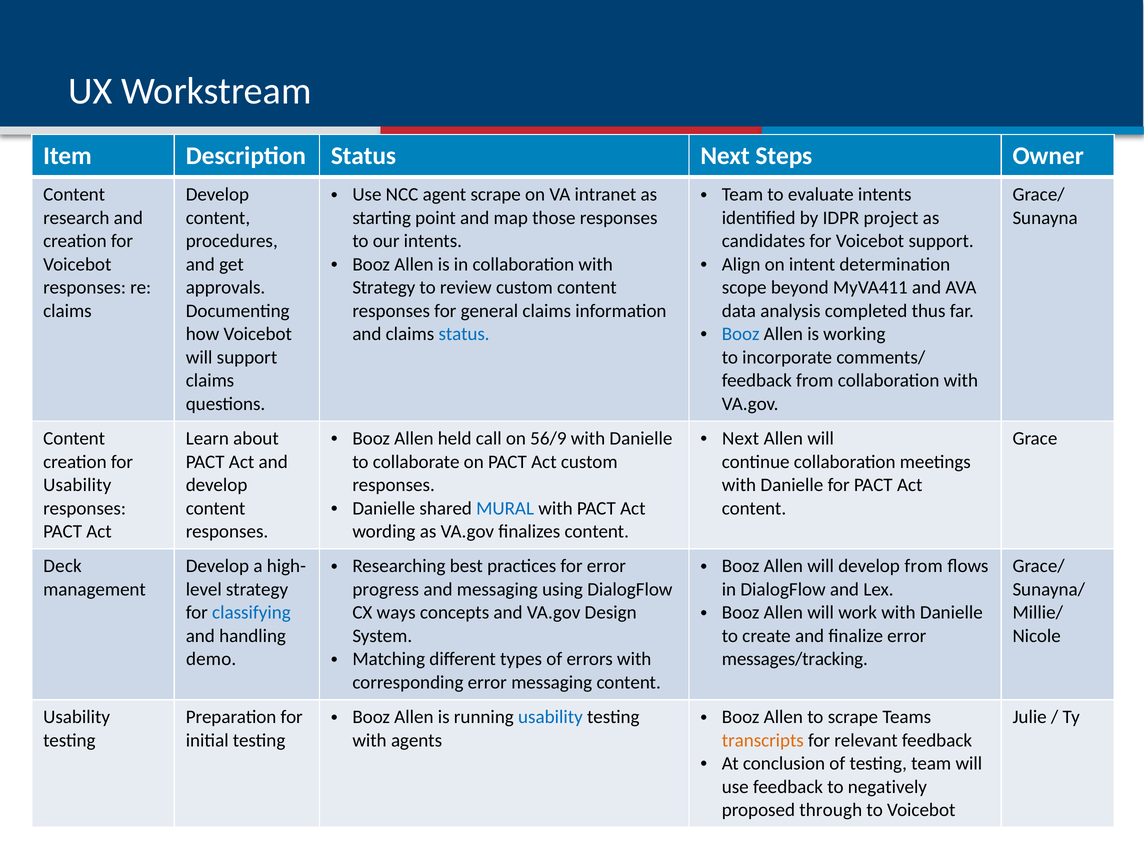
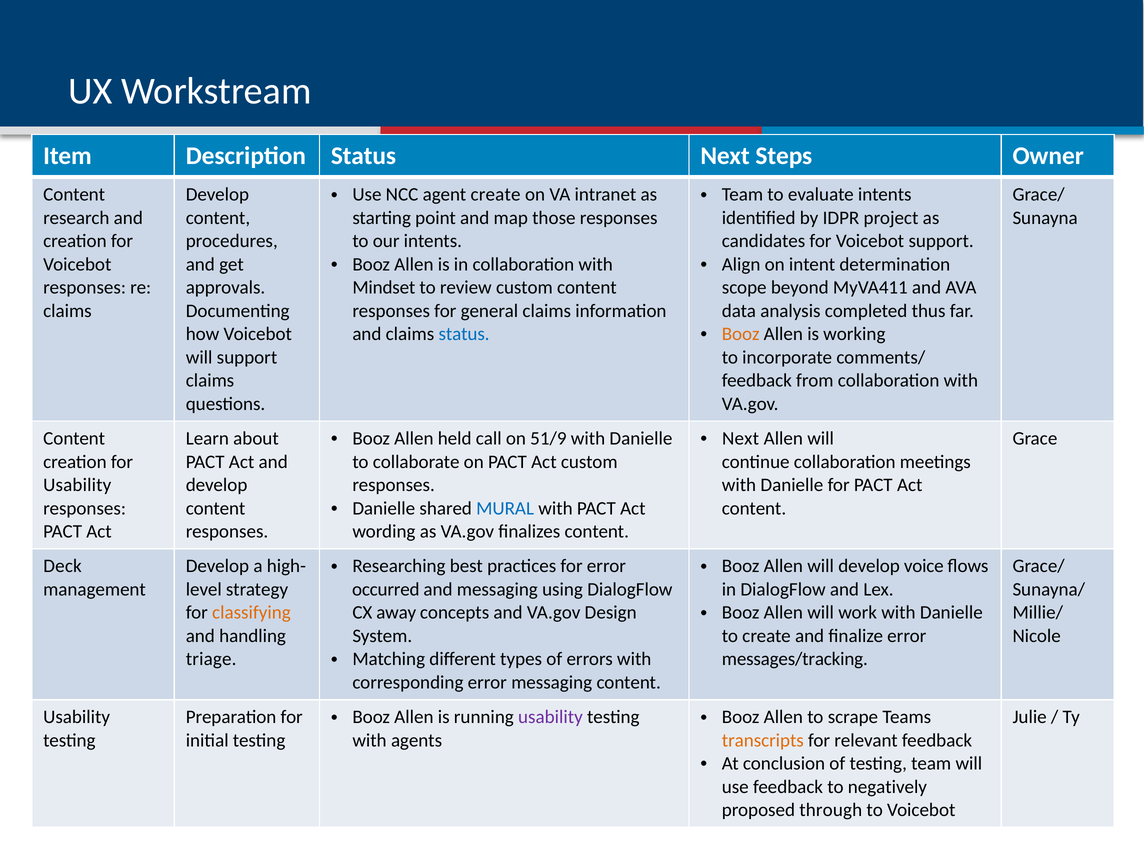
agent scrape: scrape -> create
Strategy at (384, 288): Strategy -> Mindset
Booz at (741, 334) colour: blue -> orange
56/9: 56/9 -> 51/9
develop from: from -> voice
progress: progress -> occurred
classifying colour: blue -> orange
ways: ways -> away
demo: demo -> triage
usability at (550, 717) colour: blue -> purple
